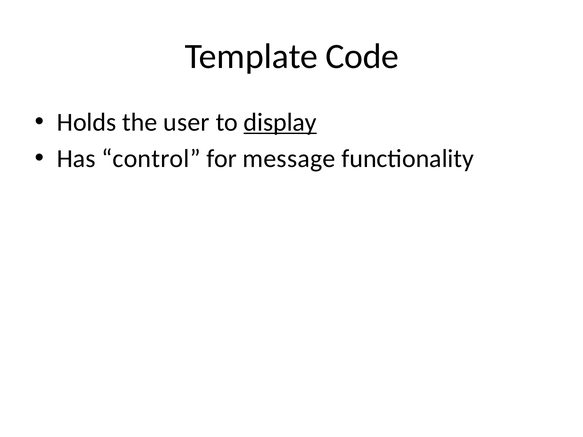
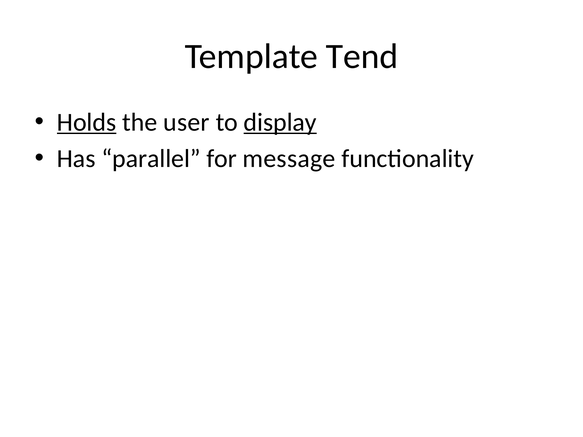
Code: Code -> Tend
Holds underline: none -> present
control: control -> parallel
